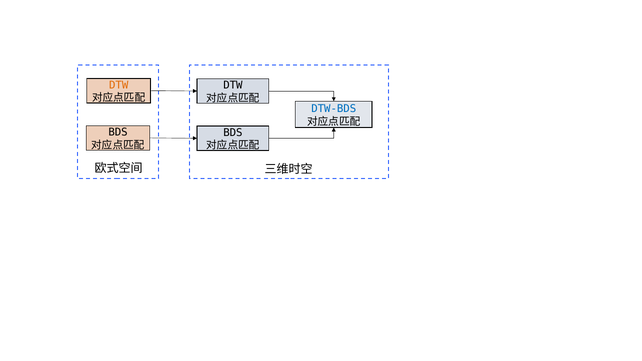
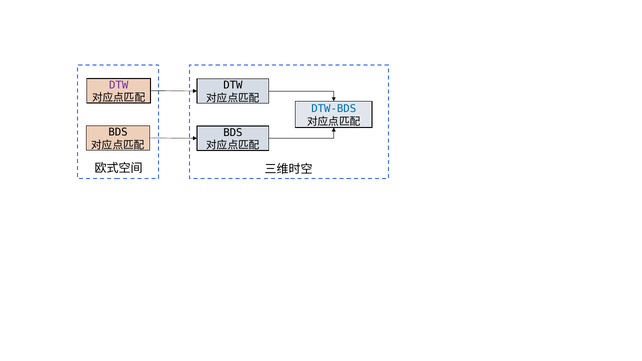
DTW at (119, 85) colour: orange -> purple
